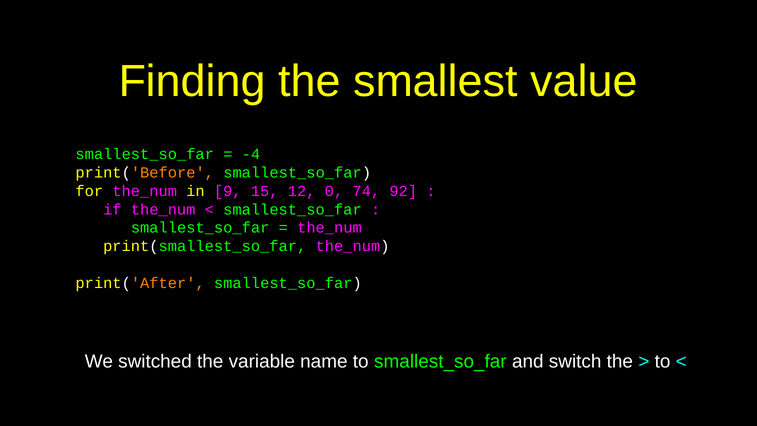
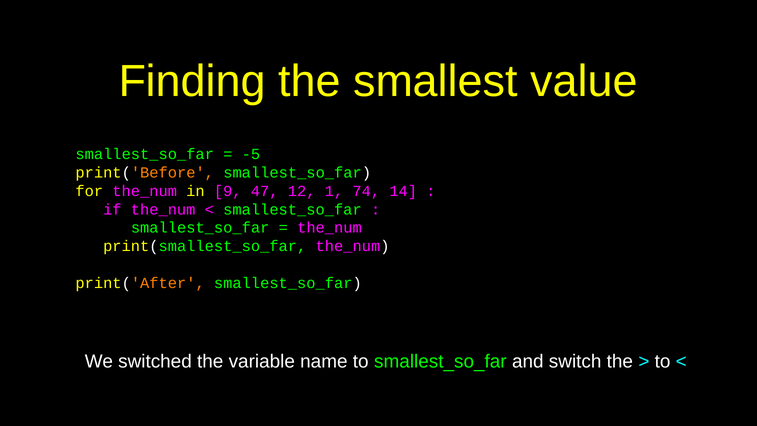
-4: -4 -> -5
15: 15 -> 47
0: 0 -> 1
92: 92 -> 14
